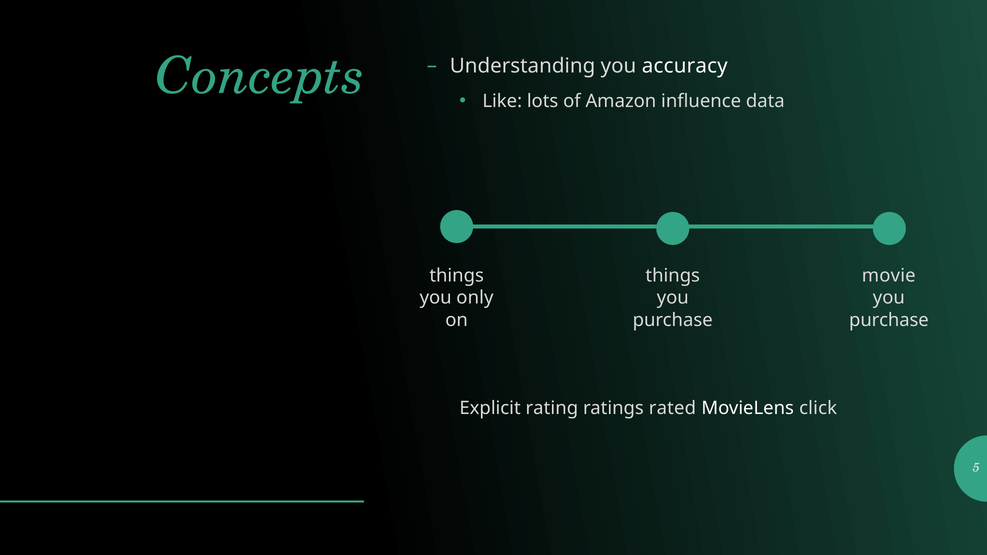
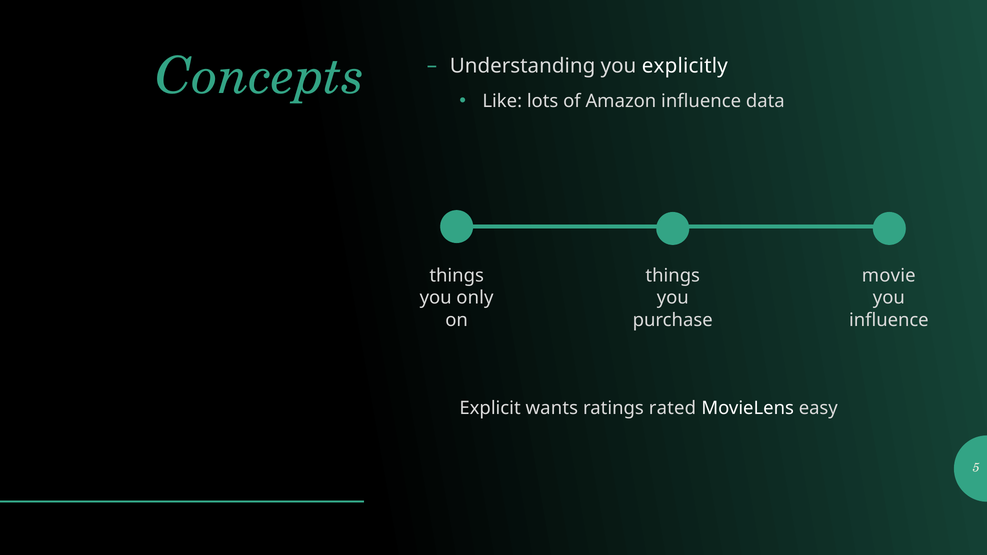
accuracy: accuracy -> explicitly
purchase at (889, 320): purchase -> influence
rating: rating -> wants
click: click -> easy
